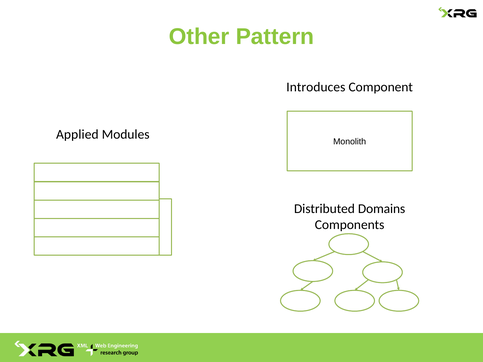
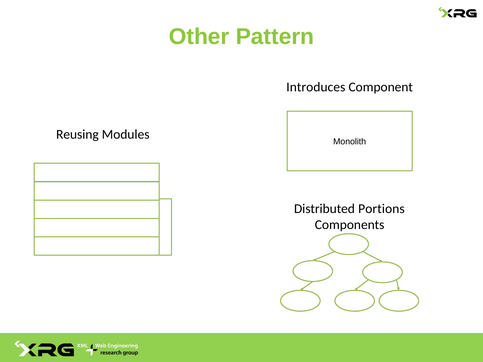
Applied: Applied -> Reusing
Domains: Domains -> Portions
